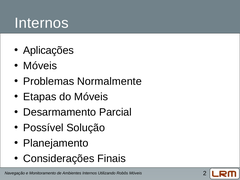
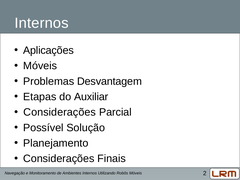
Normalmente: Normalmente -> Desvantagem
do Móveis: Móveis -> Auxiliar
Desarmamento at (60, 112): Desarmamento -> Considerações
